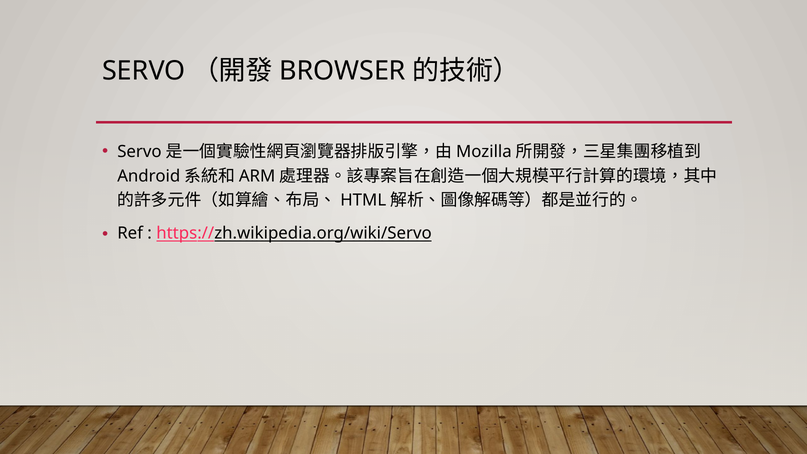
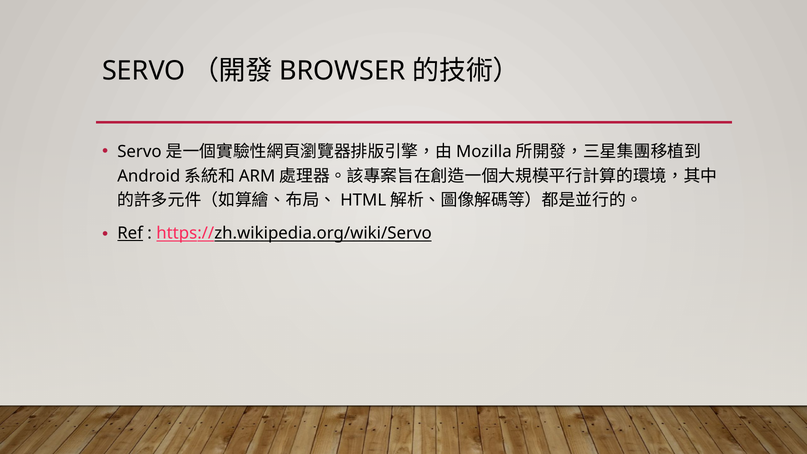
Ref underline: none -> present
